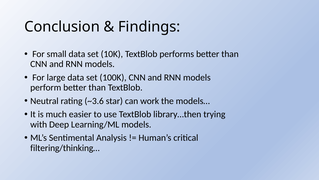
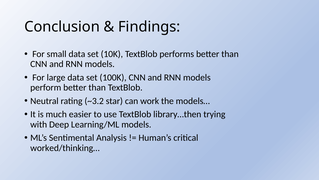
~3.6: ~3.6 -> ~3.2
filtering/thinking…: filtering/thinking… -> worked/thinking…
